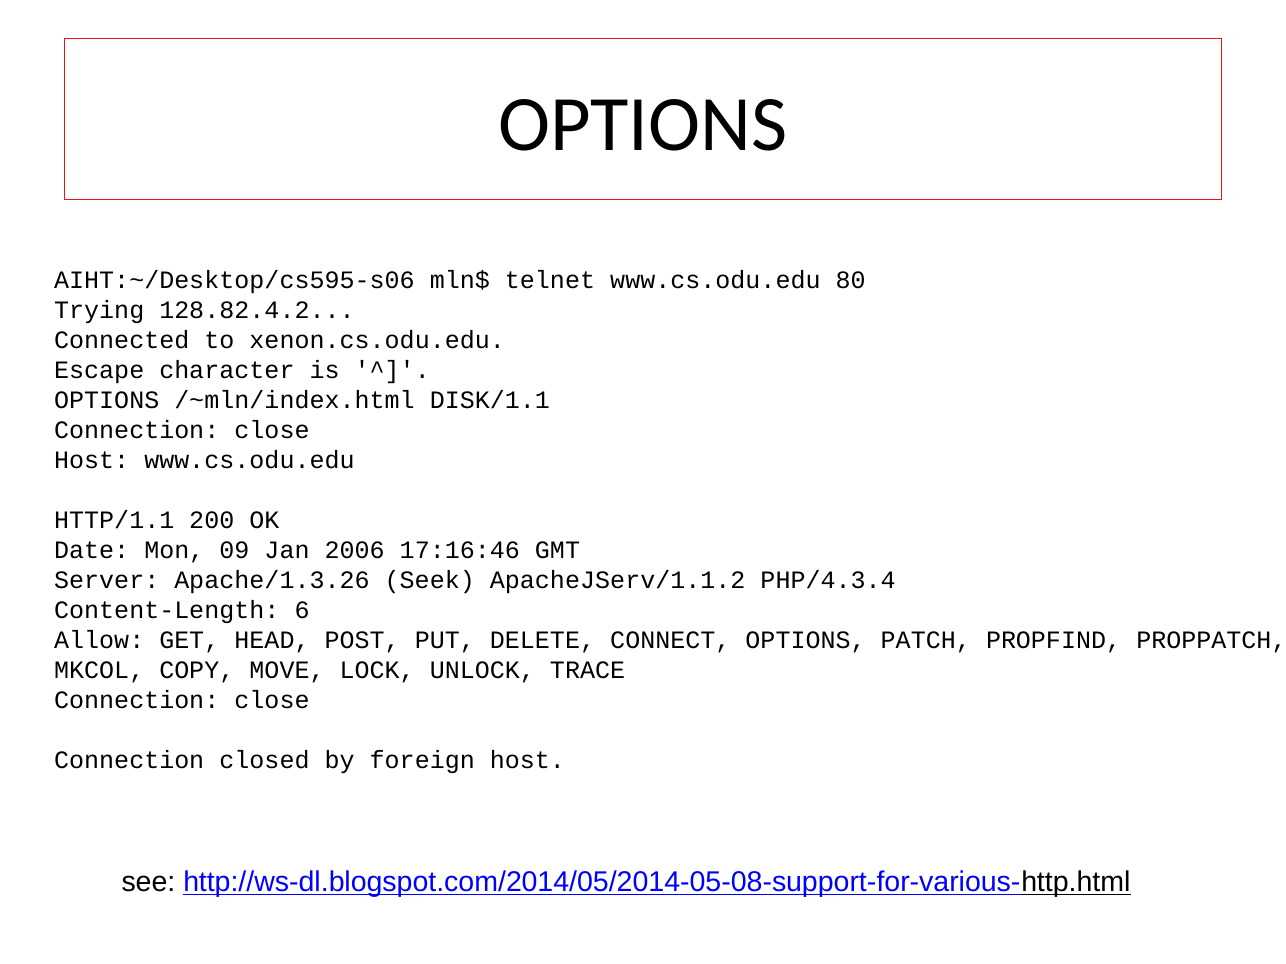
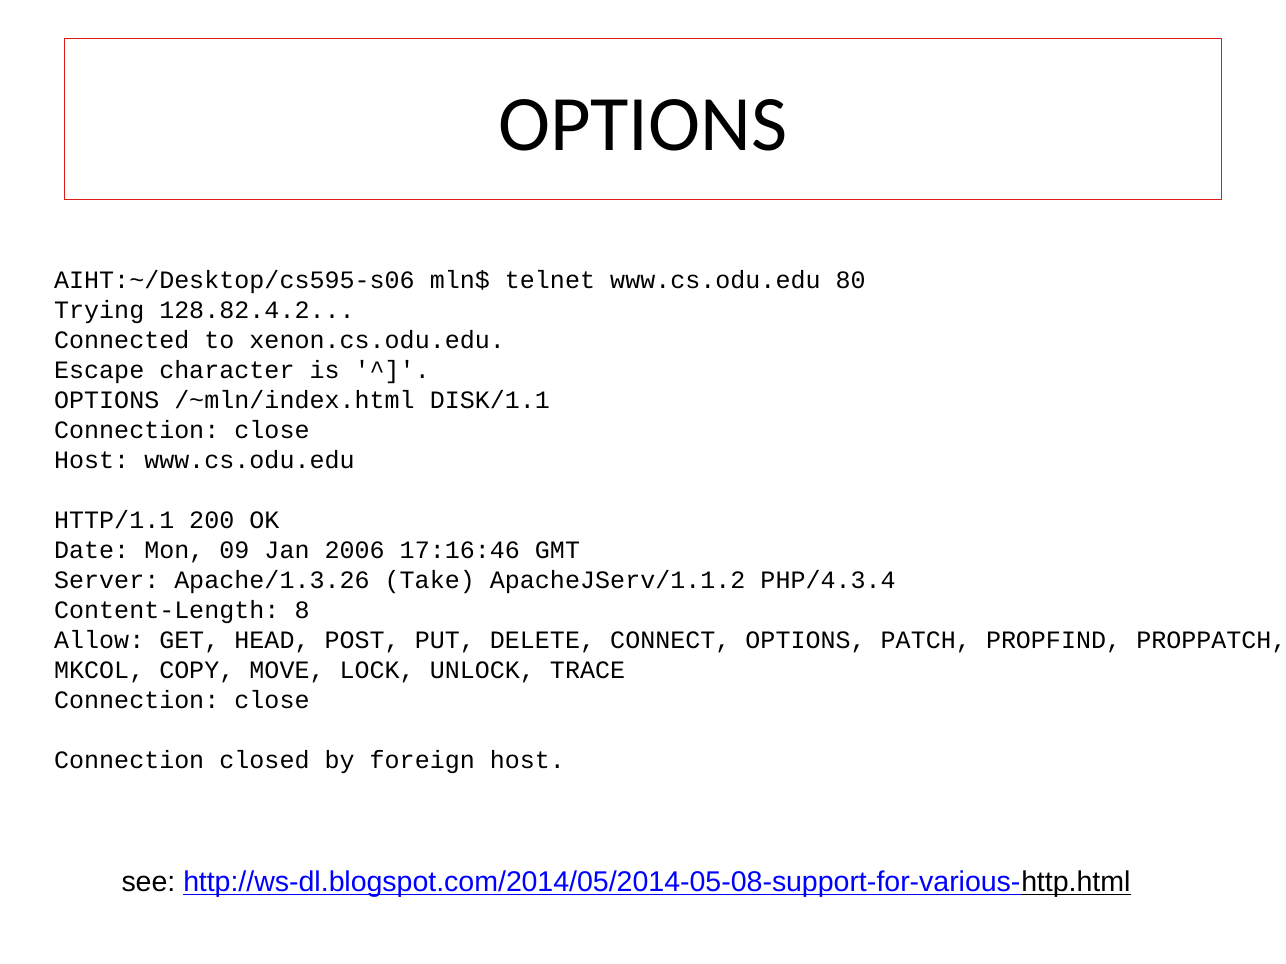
Seek: Seek -> Take
6: 6 -> 8
